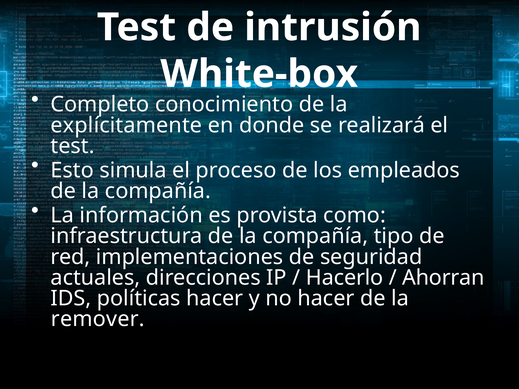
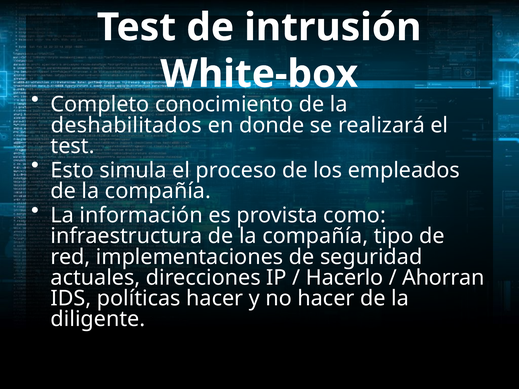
explícitamente: explícitamente -> deshabilitados
remover: remover -> diligente
